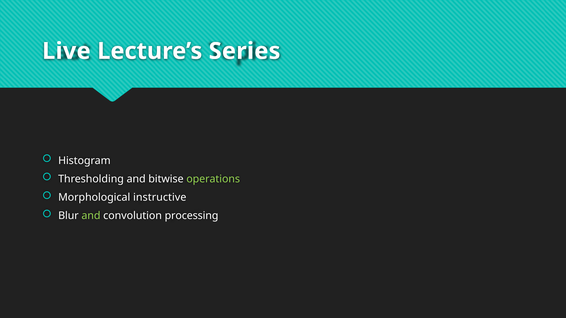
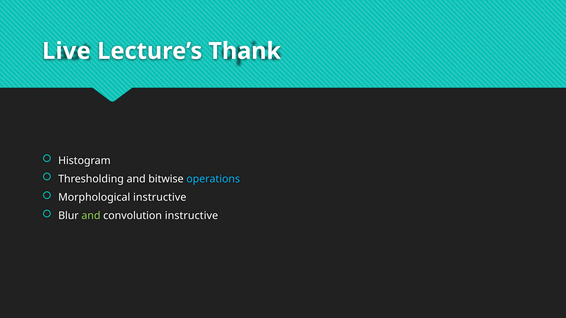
Series: Series -> Thank
operations colour: light green -> light blue
convolution processing: processing -> instructive
